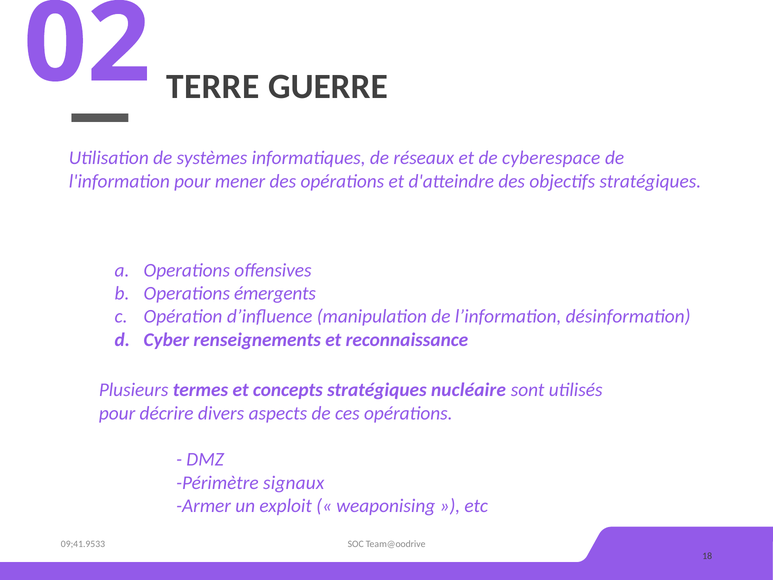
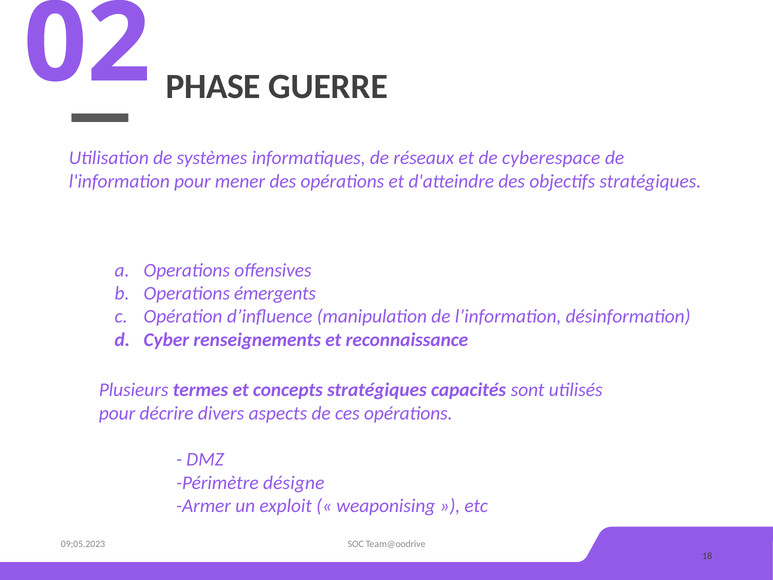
TERRE: TERRE -> PHASE
nucléaire: nucléaire -> capacités
signaux: signaux -> désigne
09;41.9533: 09;41.9533 -> 09;05.2023
